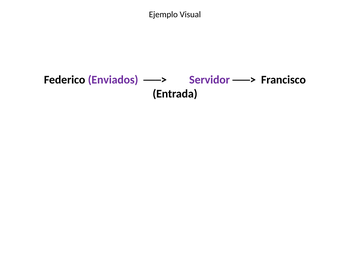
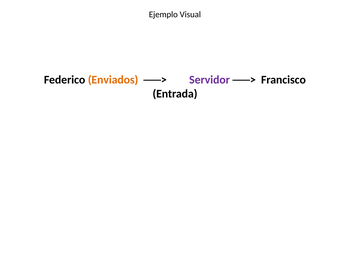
Enviados colour: purple -> orange
